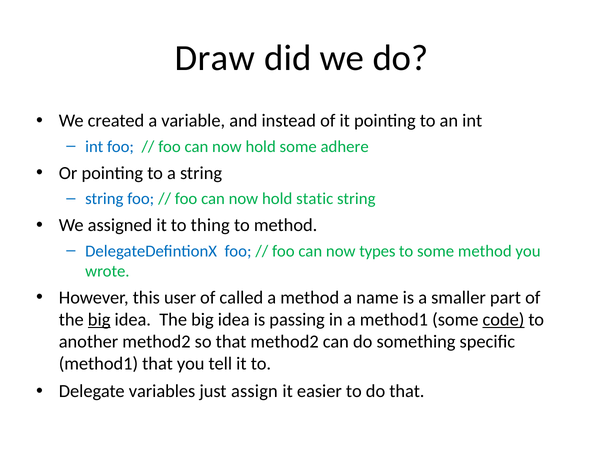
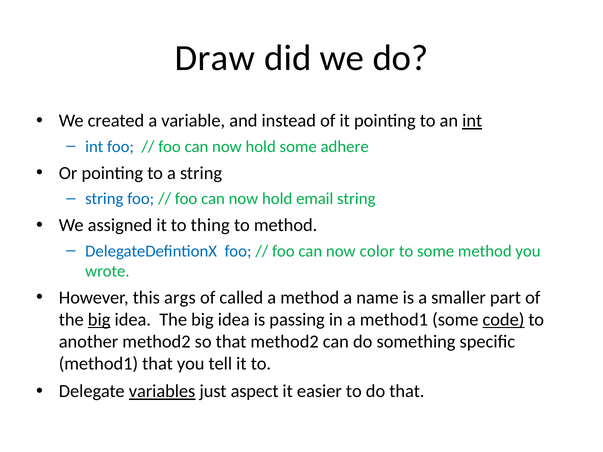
int at (472, 121) underline: none -> present
static: static -> email
types: types -> color
user: user -> args
variables underline: none -> present
assign: assign -> aspect
